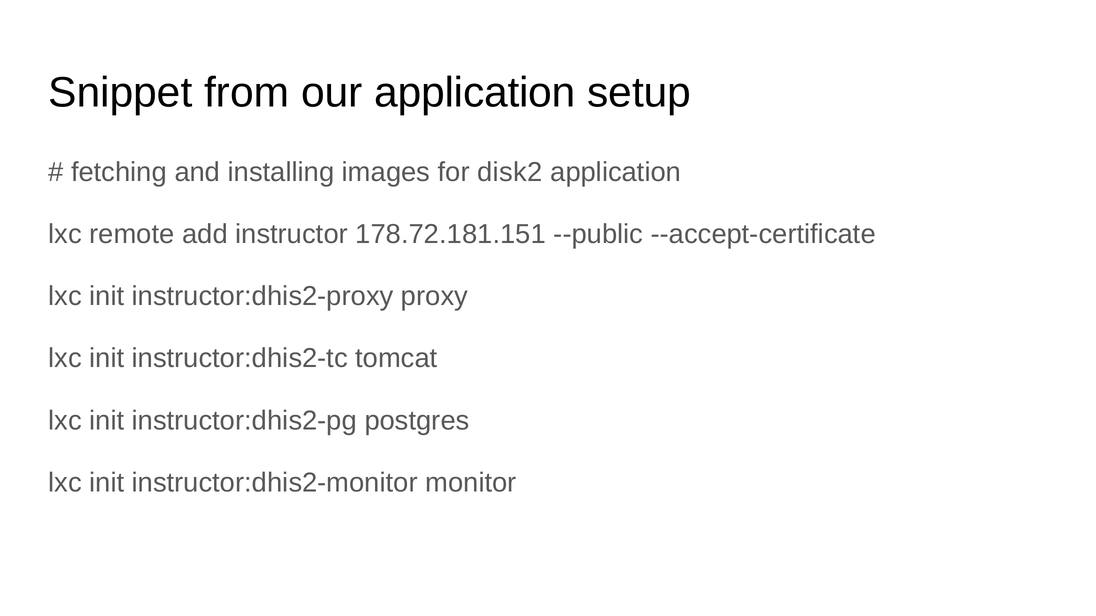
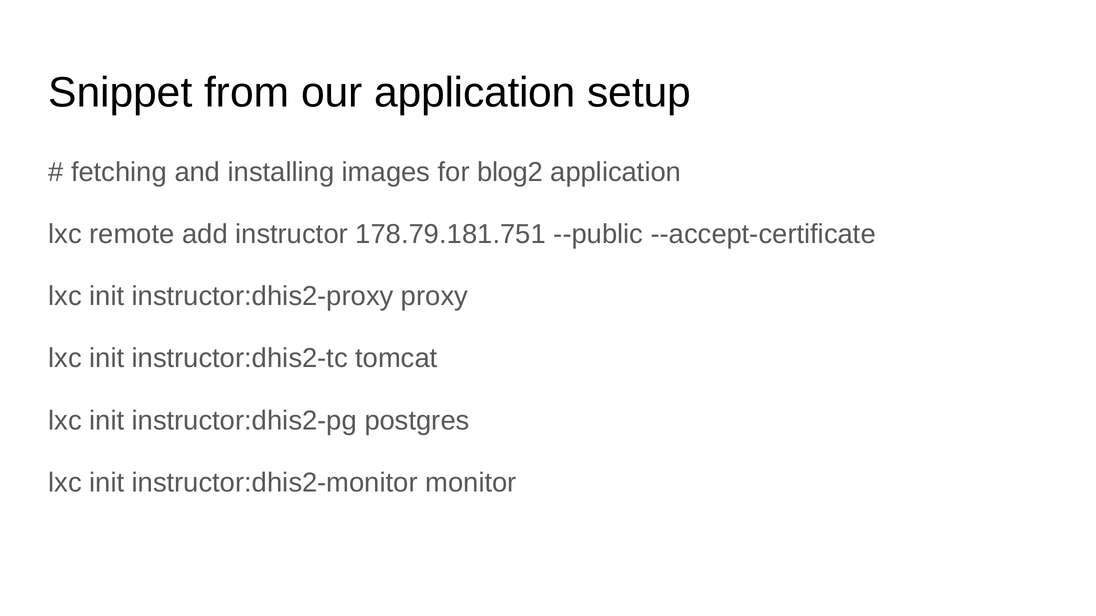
disk2: disk2 -> blog2
178.72.181.151: 178.72.181.151 -> 178.79.181.751
